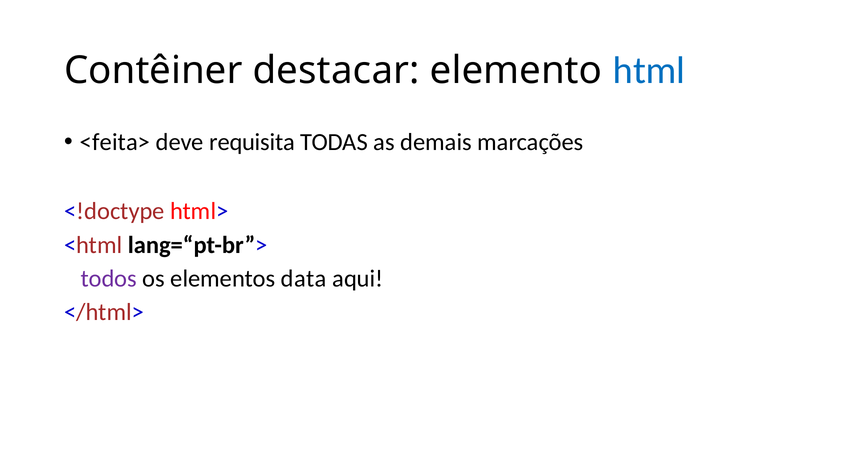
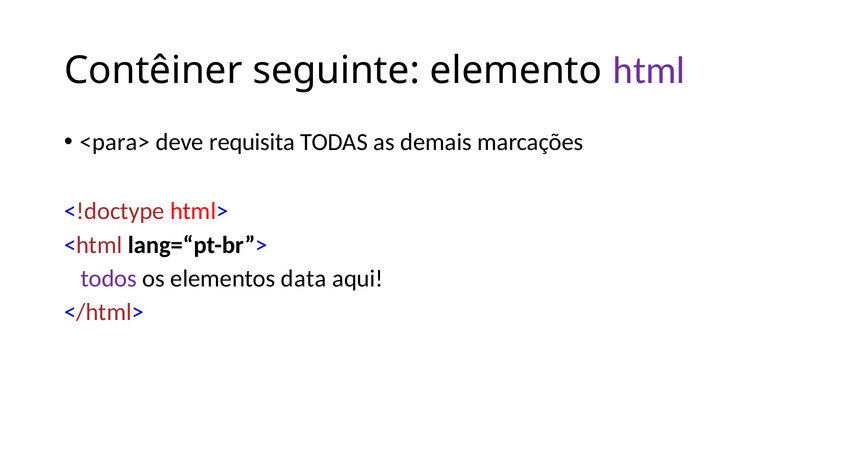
destacar: destacar -> seguinte
html colour: blue -> purple
<feita>: <feita> -> <para>
